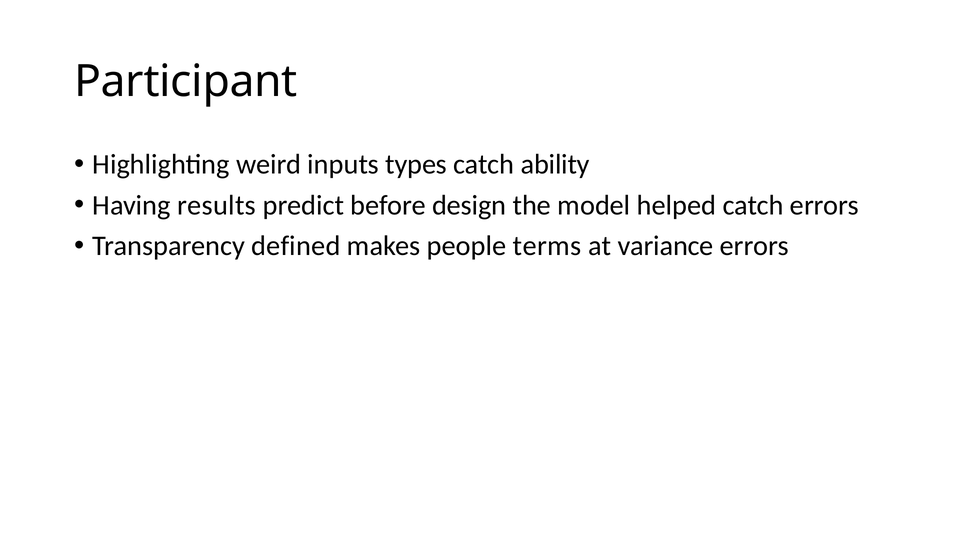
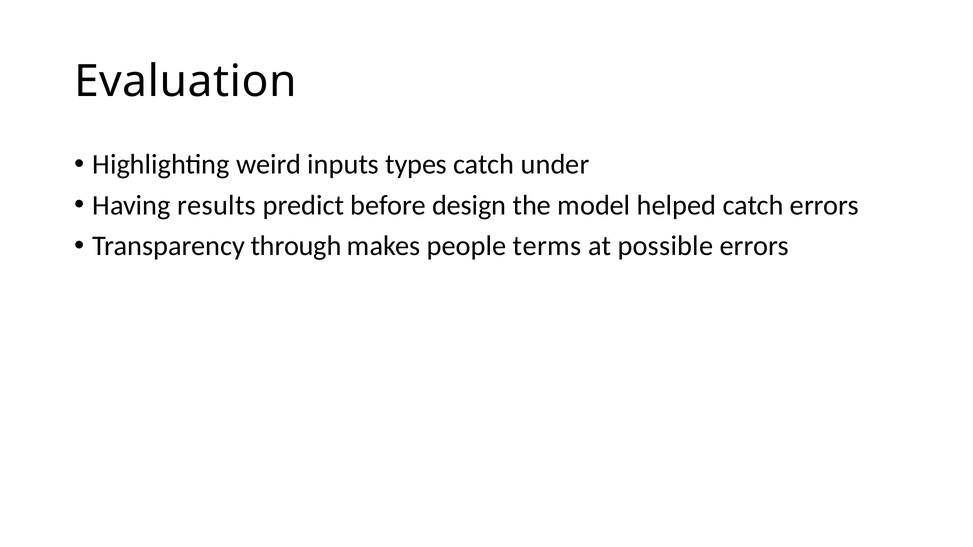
Participant: Participant -> Evaluation
ability: ability -> under
defined: defined -> through
variance: variance -> possible
